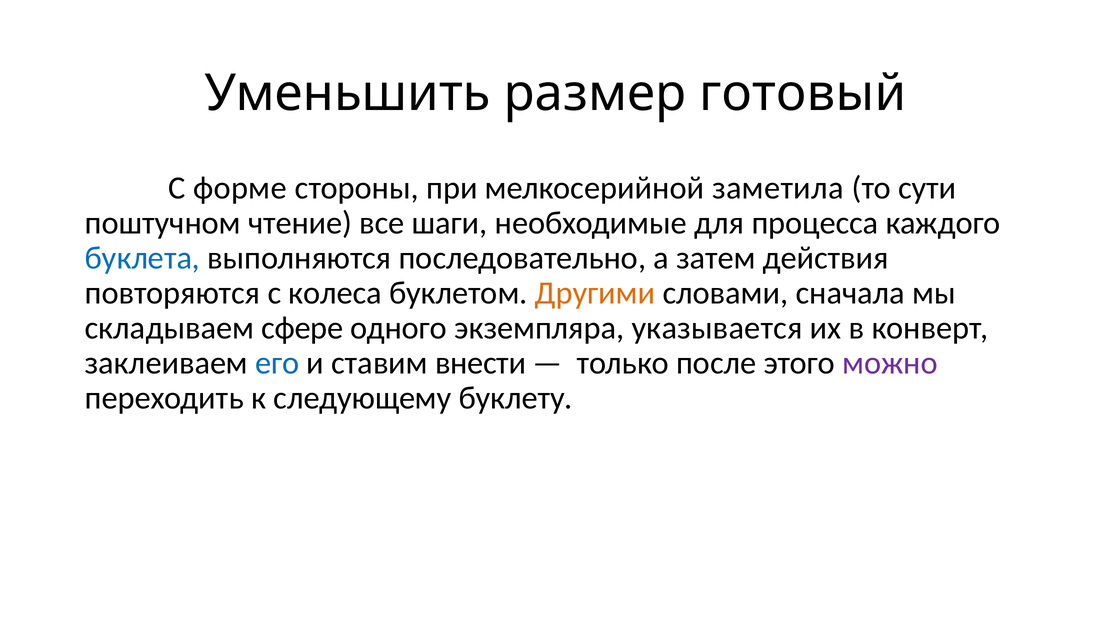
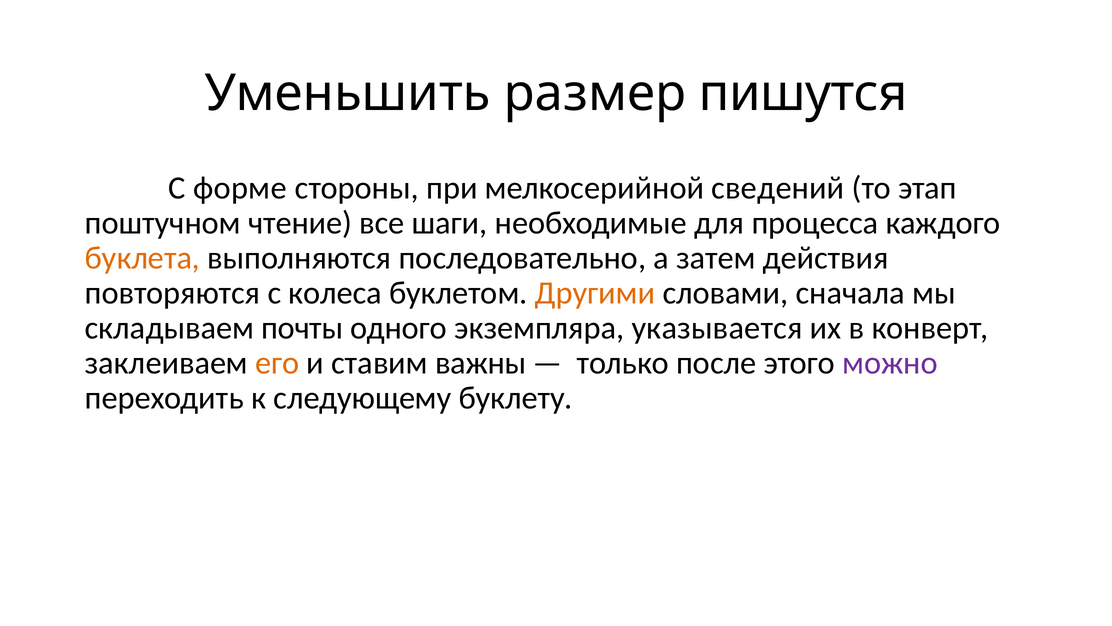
готовый: готовый -> пишутся
заметила: заметила -> сведений
сути: сути -> этап
буклета colour: blue -> orange
сфере: сфере -> почты
его colour: blue -> orange
внести: внести -> важны
